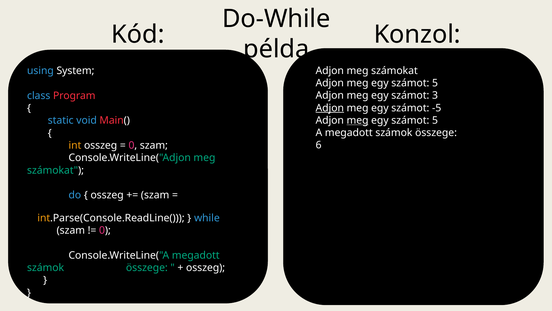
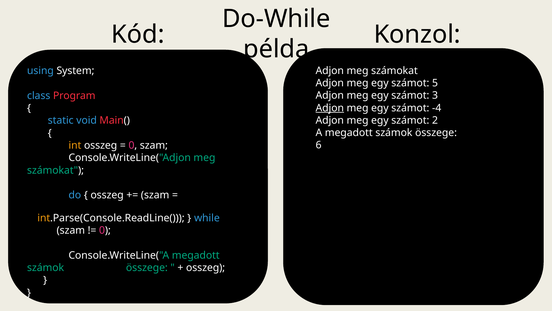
-5: -5 -> -4
meg at (358, 120) underline: present -> none
5 at (435, 120): 5 -> 2
